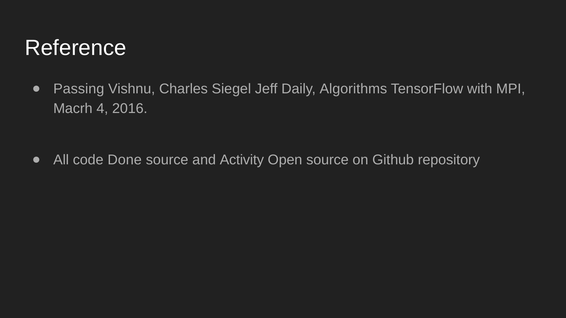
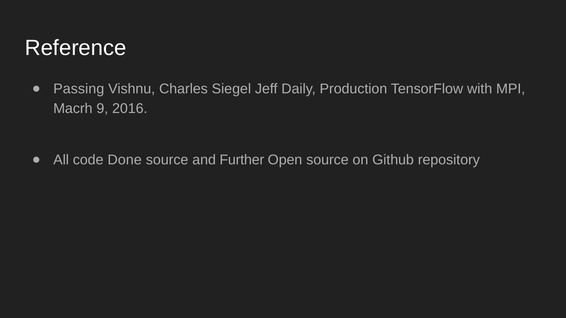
Algorithms: Algorithms -> Production
4: 4 -> 9
Activity: Activity -> Further
